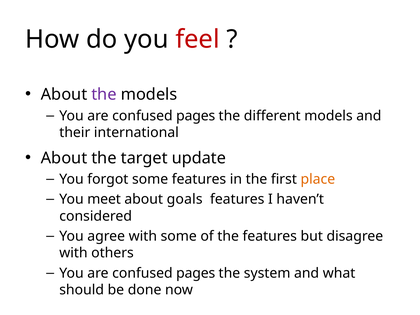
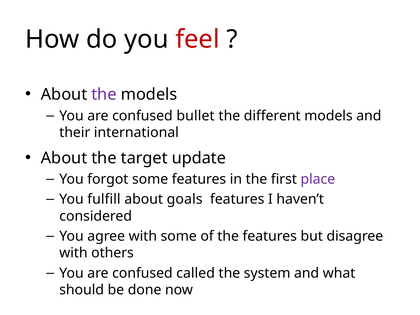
pages at (196, 116): pages -> bullet
place colour: orange -> purple
meet: meet -> fulfill
pages at (196, 273): pages -> called
